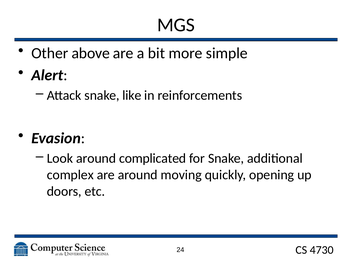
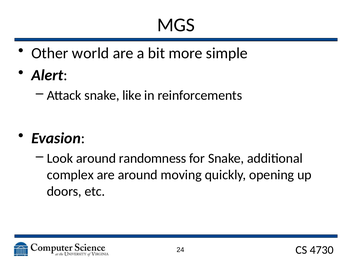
above: above -> world
complicated: complicated -> randomness
